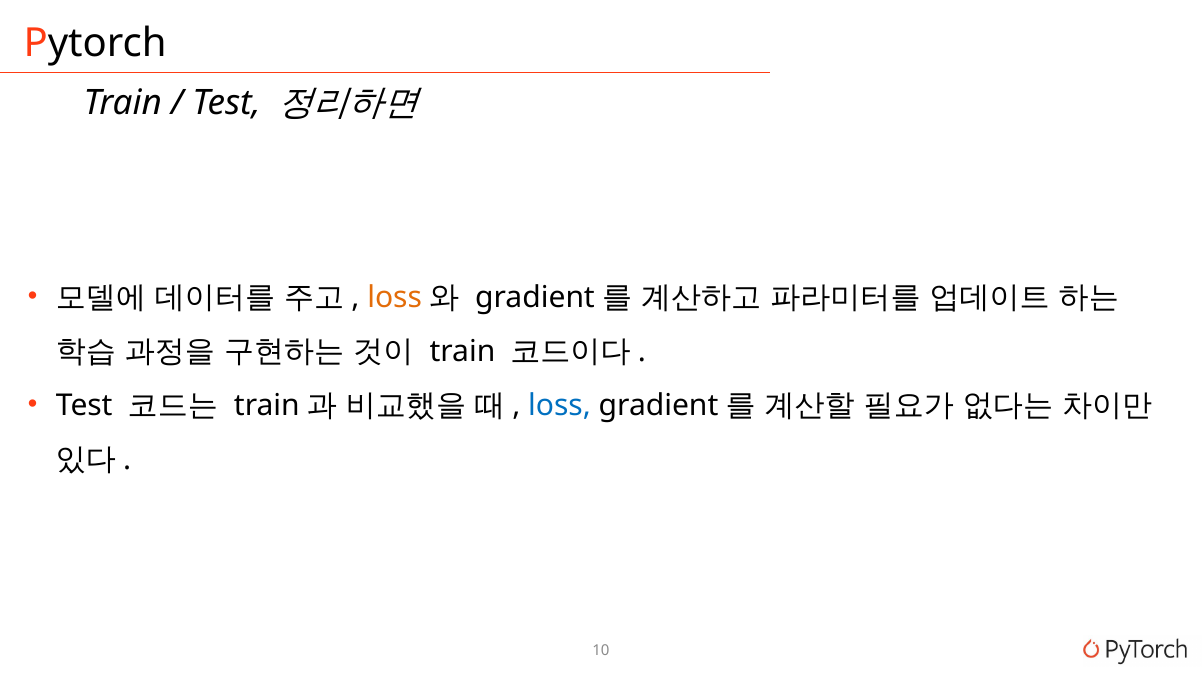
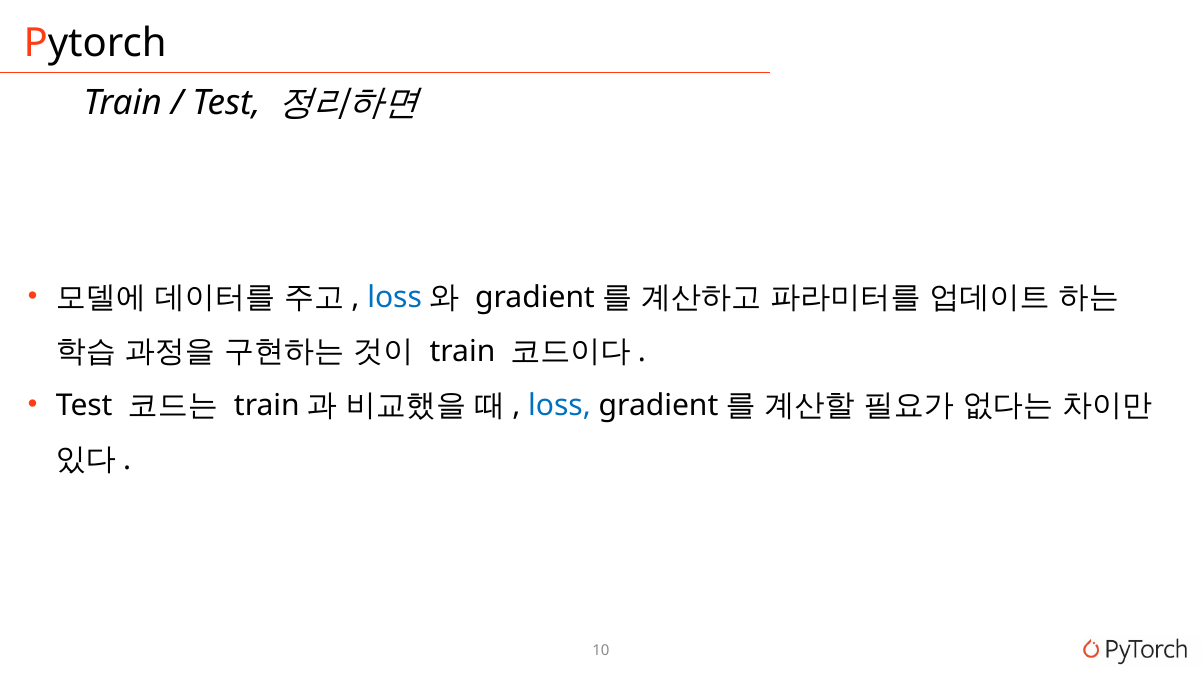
loss at (395, 297) colour: orange -> blue
